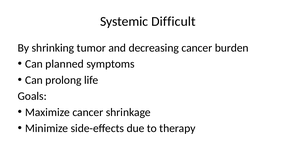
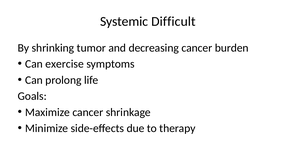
planned: planned -> exercise
